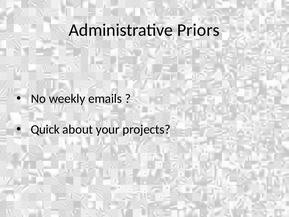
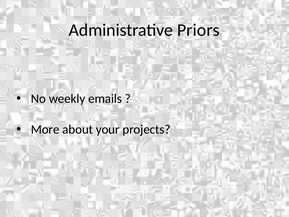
Quick: Quick -> More
